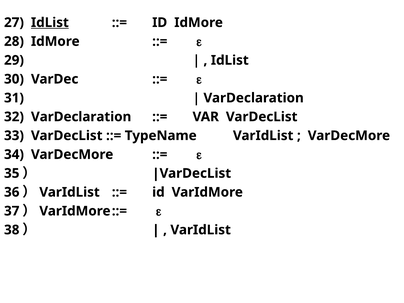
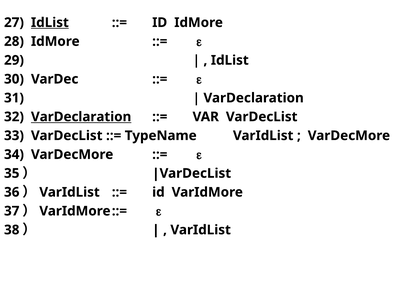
VarDeclaration at (81, 117) underline: none -> present
